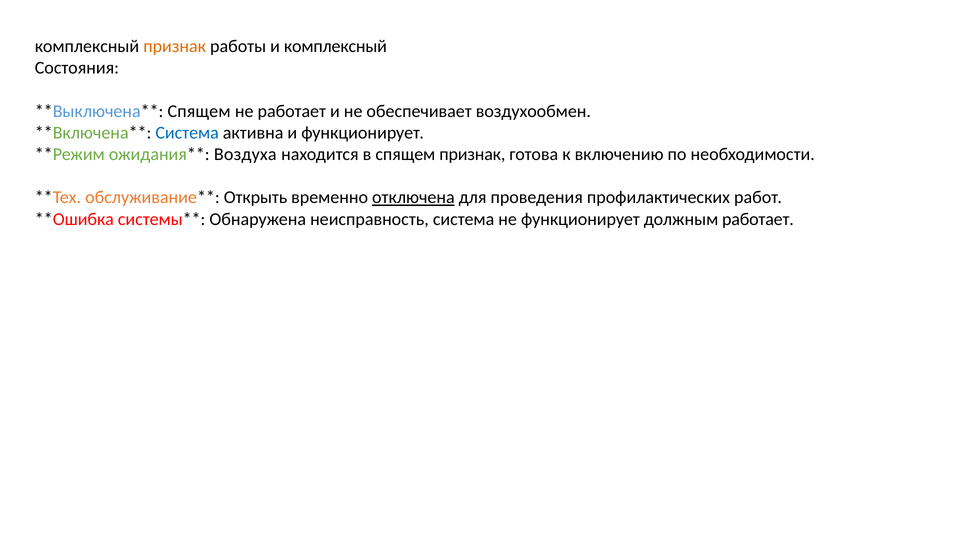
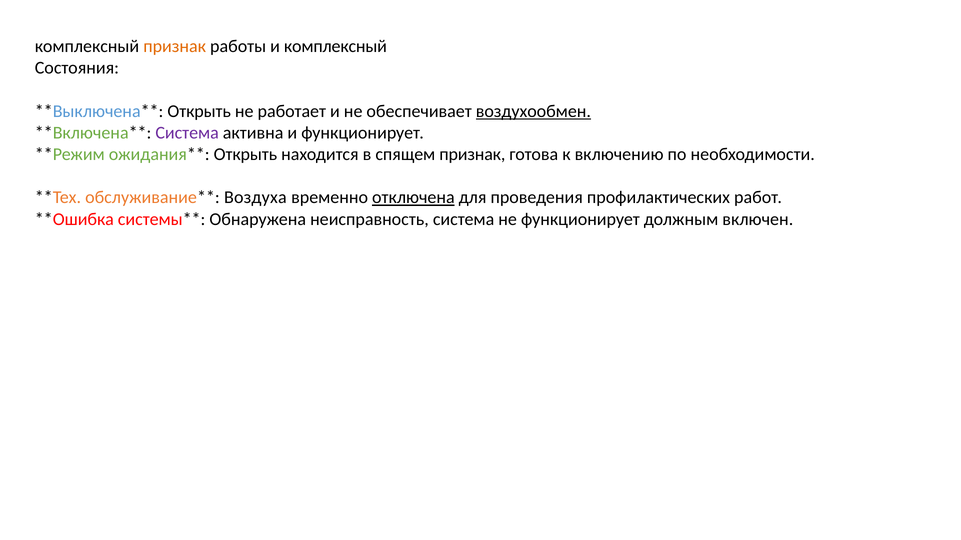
Спящем at (199, 111): Спящем -> Открыть
воздухообмен underline: none -> present
Система at (187, 133) colour: blue -> purple
Воздуха at (245, 154): Воздуха -> Открыть
Открыть: Открыть -> Воздуха
должным работает: работает -> включен
